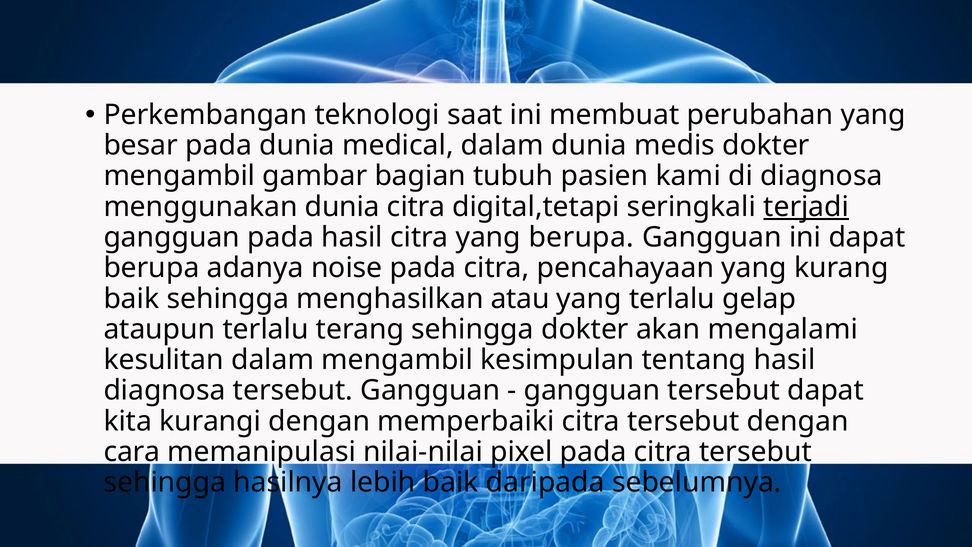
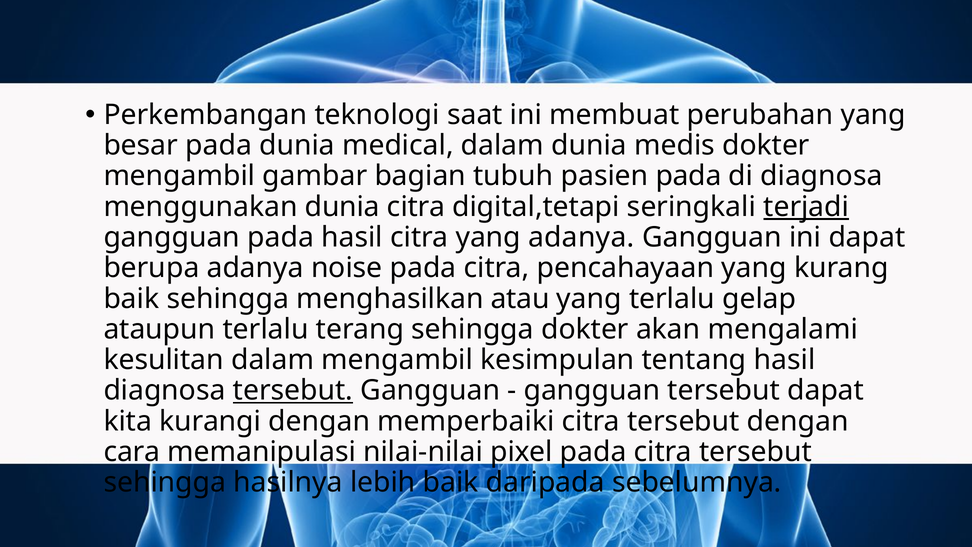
pasien kami: kami -> pada
yang berupa: berupa -> adanya
tersebut at (293, 390) underline: none -> present
